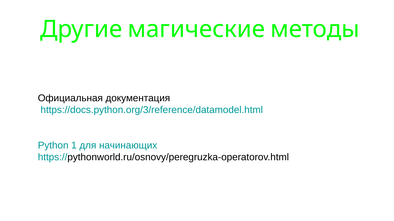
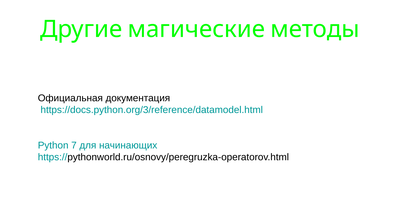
1: 1 -> 7
